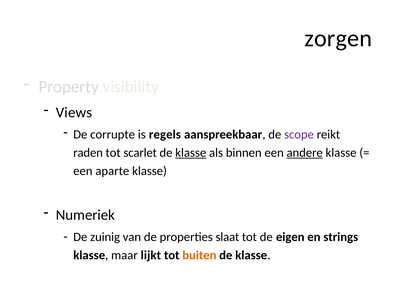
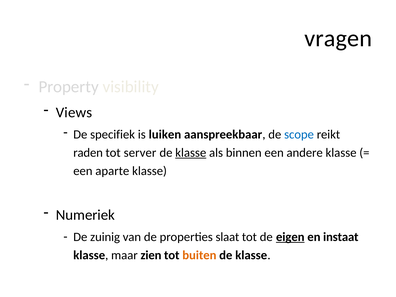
zorgen: zorgen -> vragen
corrupte: corrupte -> specifiek
regels: regels -> luiken
scope colour: purple -> blue
scarlet: scarlet -> server
andere underline: present -> none
eigen underline: none -> present
strings: strings -> instaat
lijkt: lijkt -> zien
